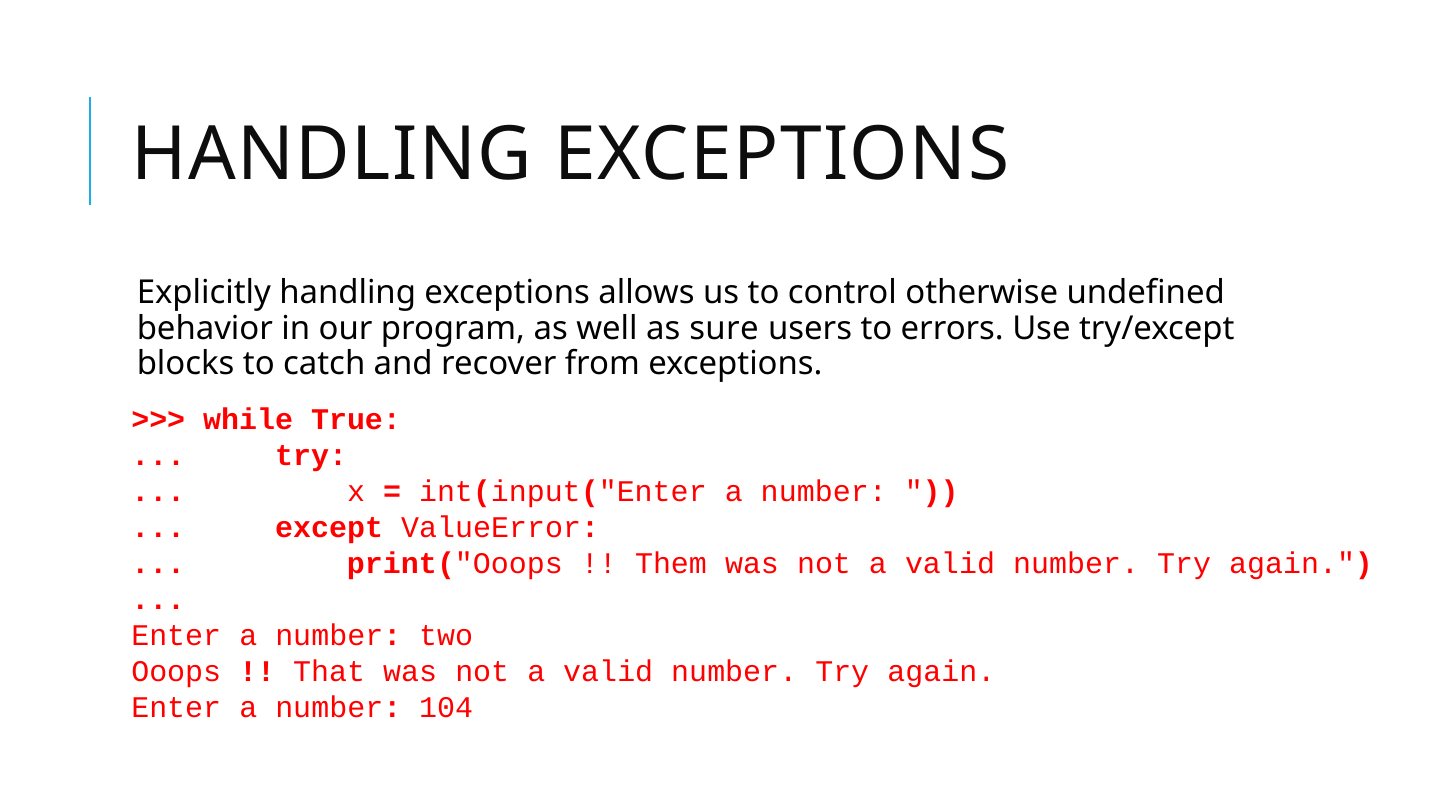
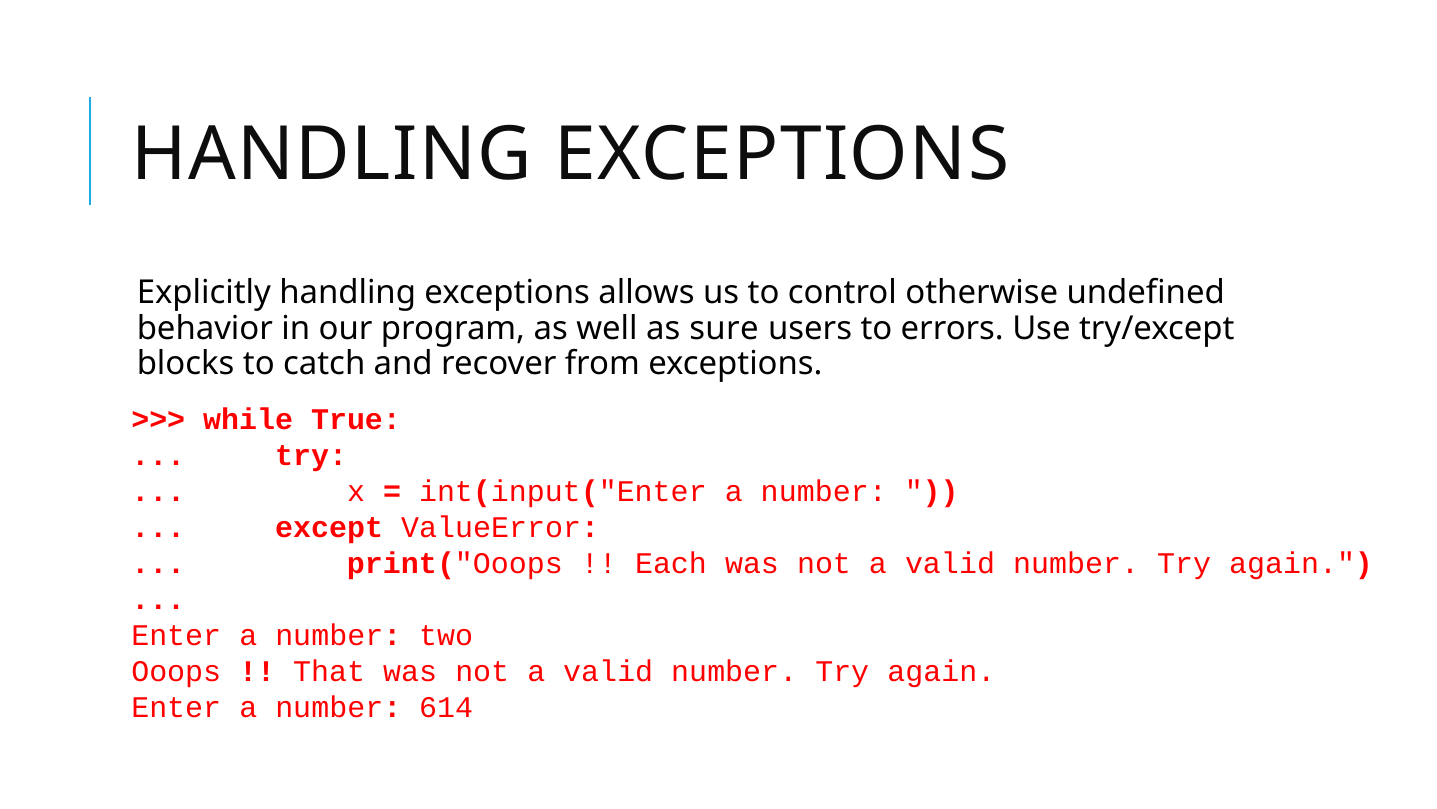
Them: Them -> Each
104: 104 -> 614
